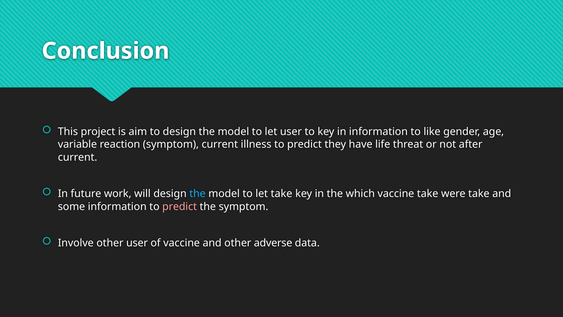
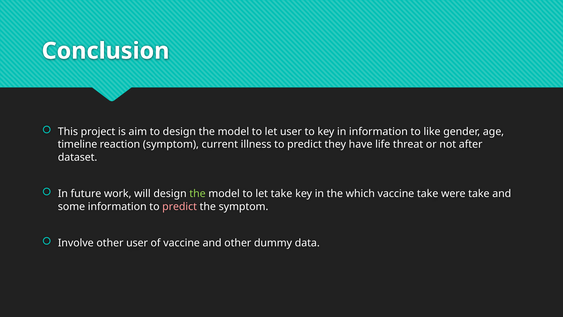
variable: variable -> timeline
current at (78, 157): current -> dataset
the at (198, 194) colour: light blue -> light green
adverse: adverse -> dummy
